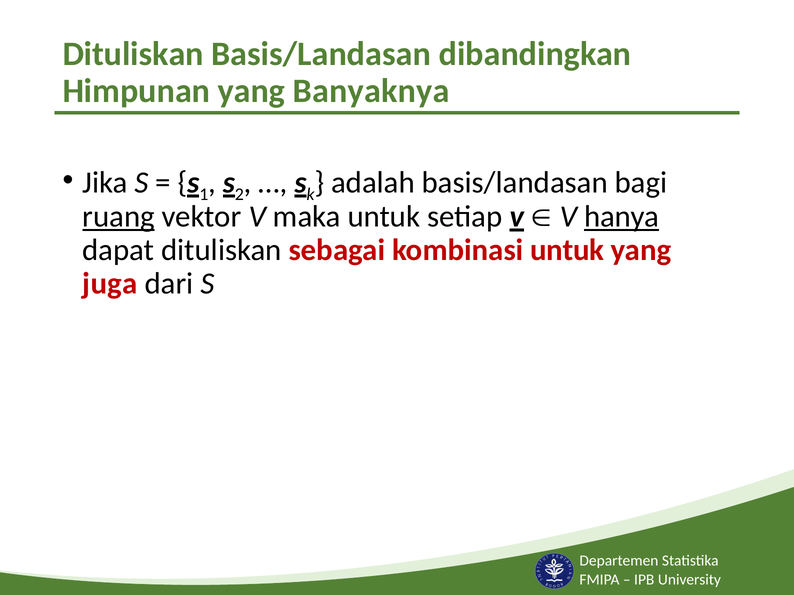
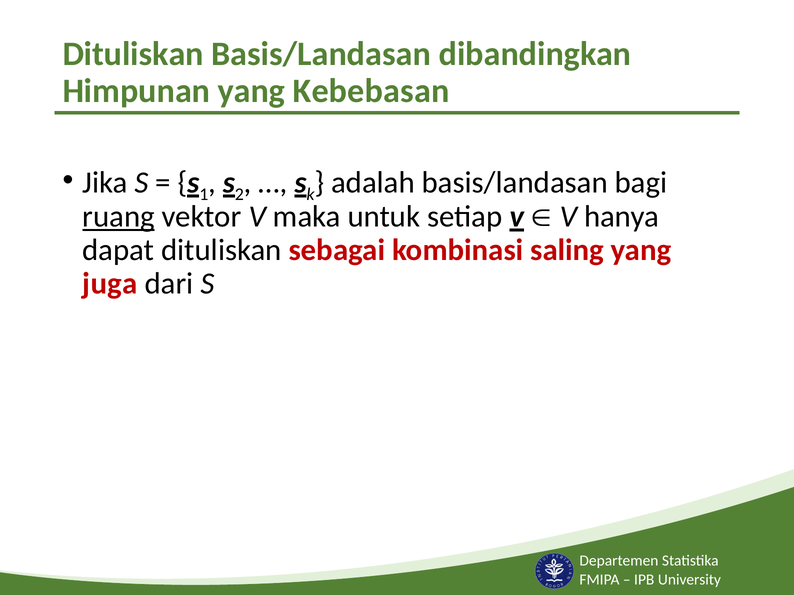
Banyaknya: Banyaknya -> Kebebasan
hanya underline: present -> none
kombinasi untuk: untuk -> saling
